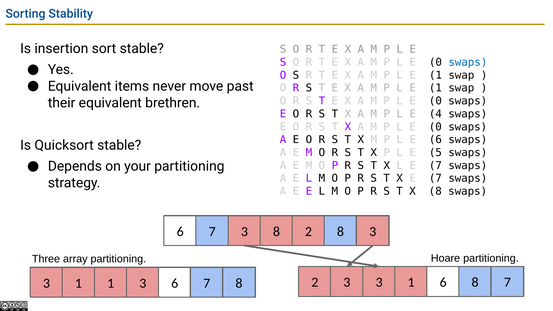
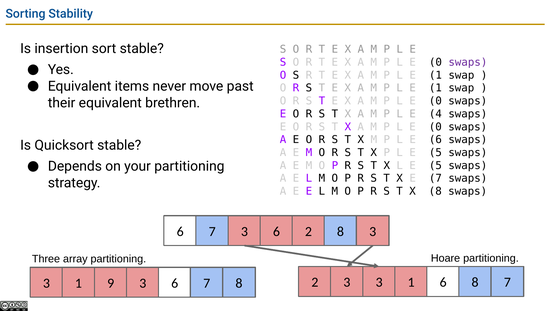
swaps at (468, 62) colour: blue -> purple
X L E 7: 7 -> 5
7 3 8: 8 -> 6
1 1: 1 -> 9
